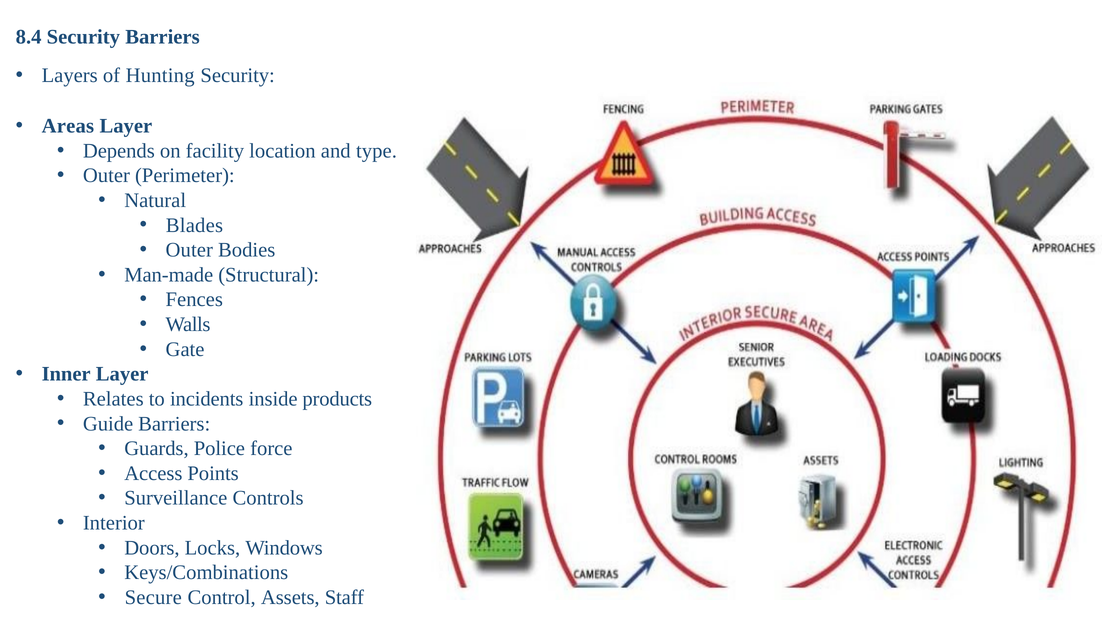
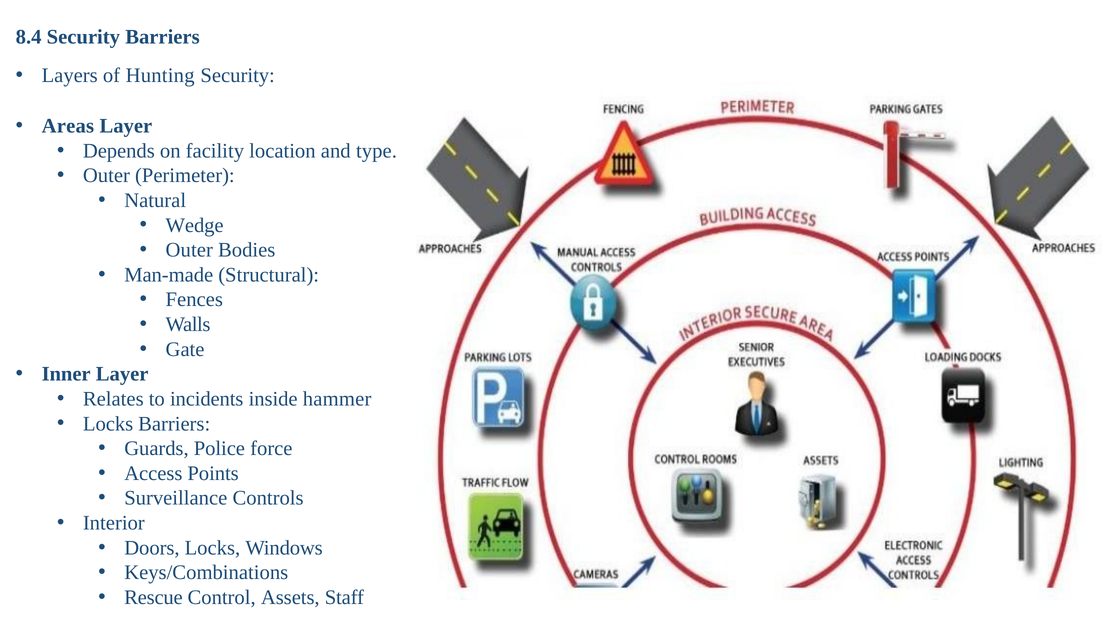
Blades: Blades -> Wedge
products: products -> hammer
Guide at (108, 424): Guide -> Locks
Secure: Secure -> Rescue
